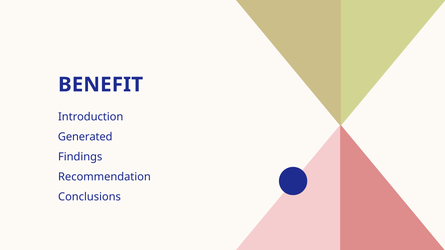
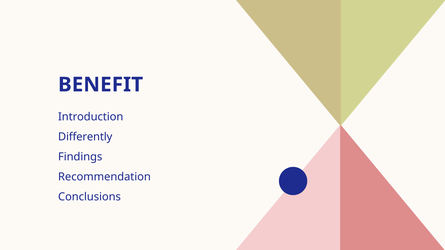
Generated: Generated -> Differently
